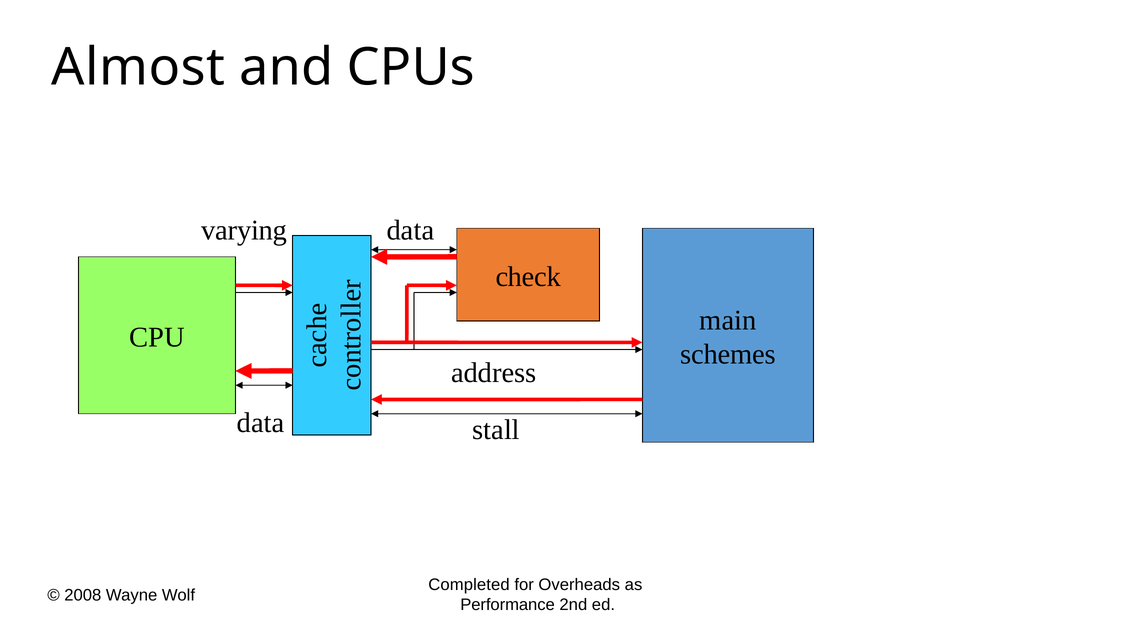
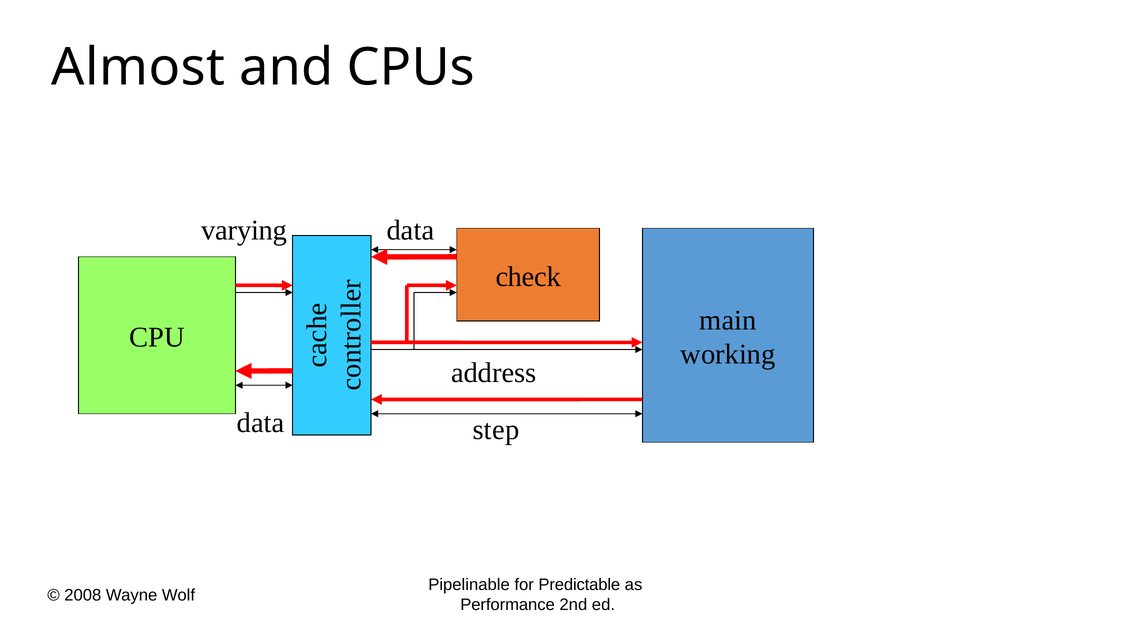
schemes: schemes -> working
stall: stall -> step
Completed: Completed -> Pipelinable
Overheads: Overheads -> Predictable
